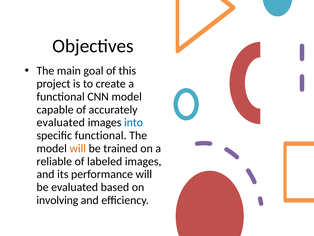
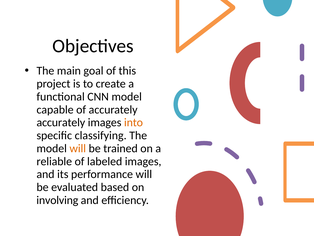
evaluated at (61, 122): evaluated -> accurately
into colour: blue -> orange
specific functional: functional -> classifying
